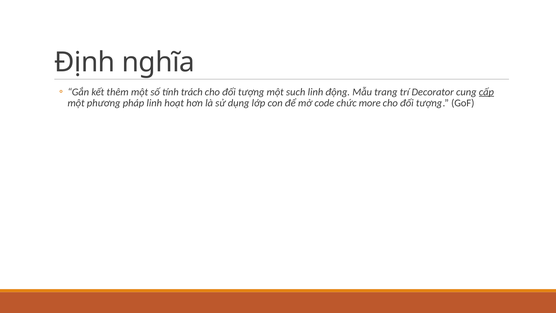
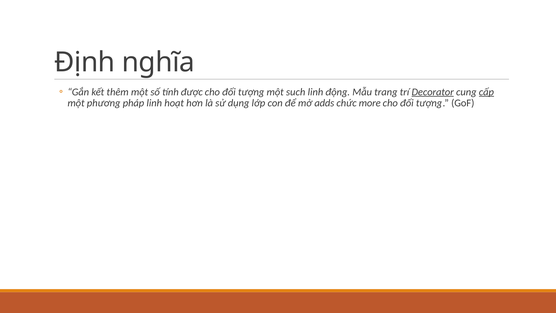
trách: trách -> được
Decorator underline: none -> present
code: code -> adds
